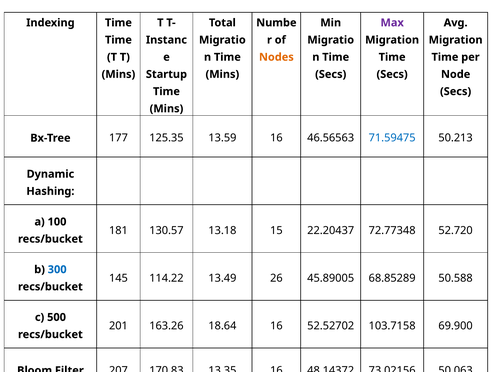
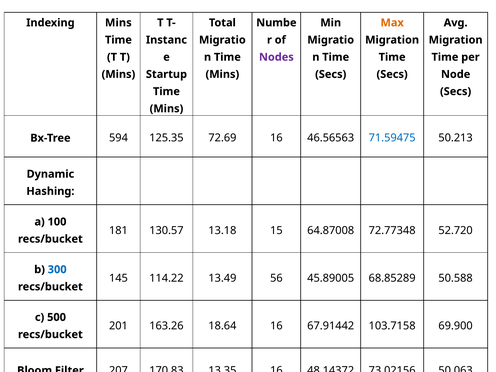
Indexing Time: Time -> Mins
Max colour: purple -> orange
Nodes colour: orange -> purple
177: 177 -> 594
13.59: 13.59 -> 72.69
22.20437: 22.20437 -> 64.87008
26: 26 -> 56
52.52702: 52.52702 -> 67.91442
